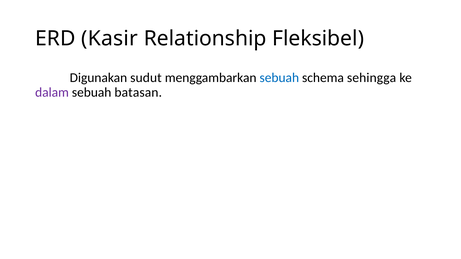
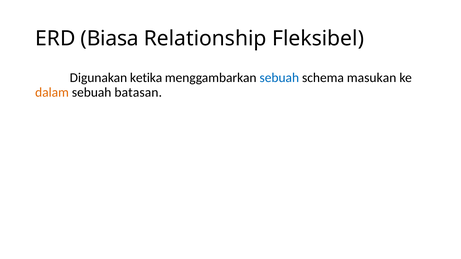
Kasir: Kasir -> Biasa
sudut: sudut -> ketika
sehingga: sehingga -> masukan
dalam colour: purple -> orange
